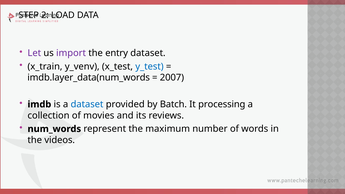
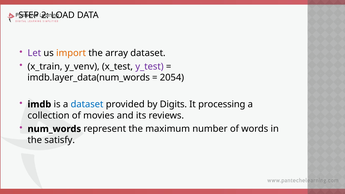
import colour: purple -> orange
entry: entry -> array
y_test colour: blue -> purple
2007: 2007 -> 2054
Batch: Batch -> Digits
videos: videos -> satisfy
